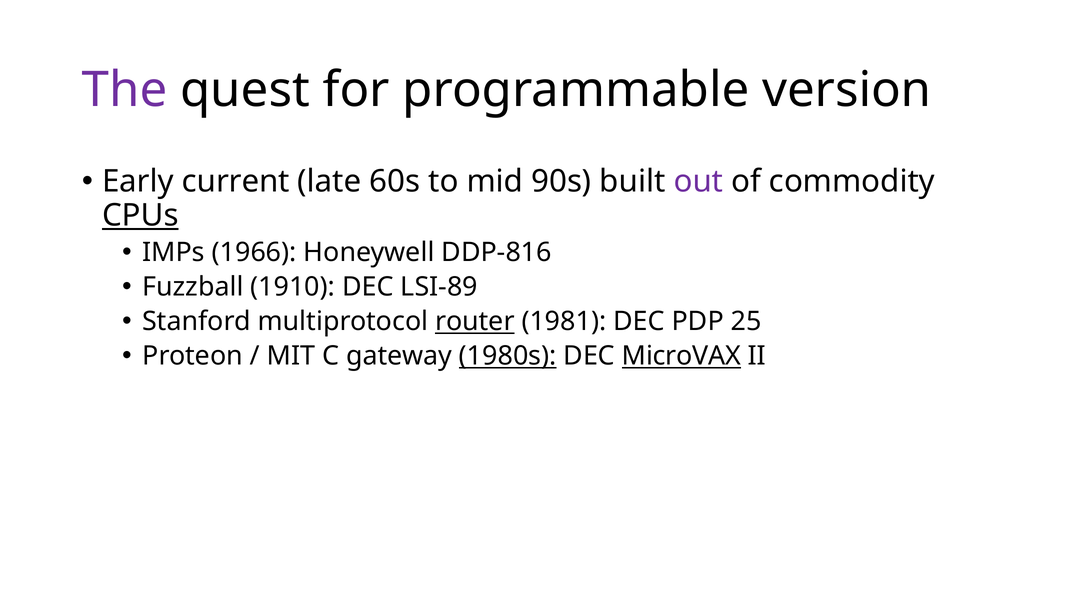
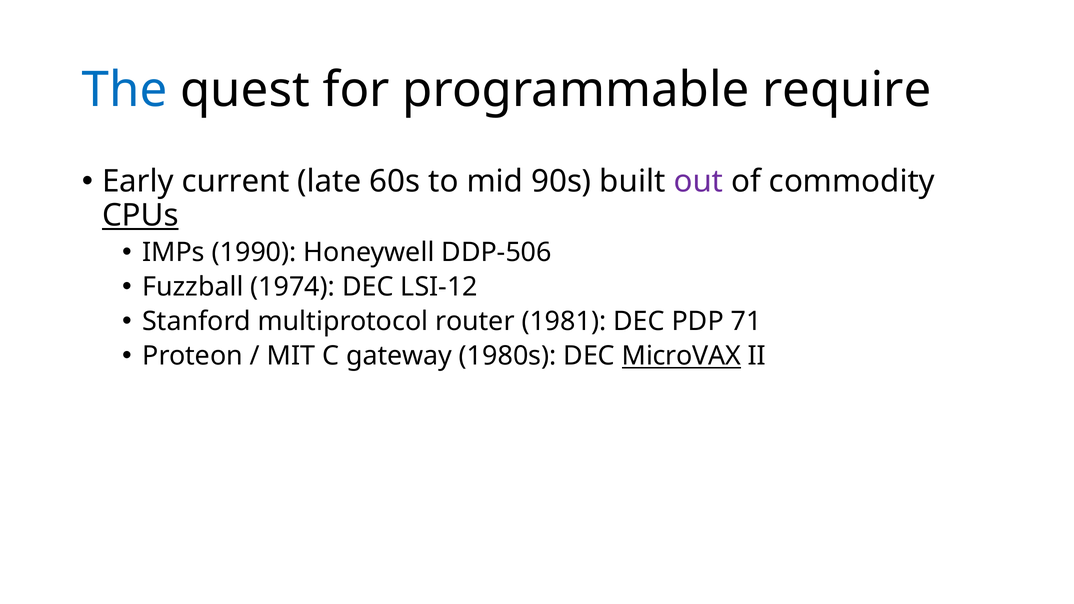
The colour: purple -> blue
version: version -> require
1966: 1966 -> 1990
DDP-816: DDP-816 -> DDP-506
1910: 1910 -> 1974
LSI-89: LSI-89 -> LSI-12
router underline: present -> none
25: 25 -> 71
1980s underline: present -> none
